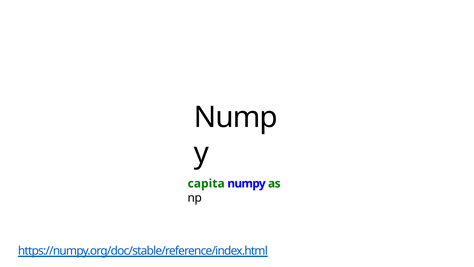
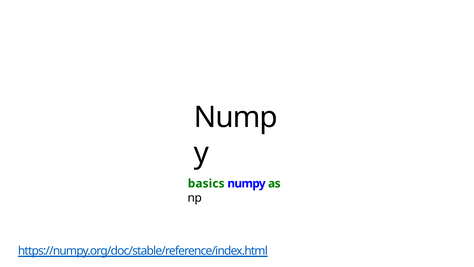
capita: capita -> basics
